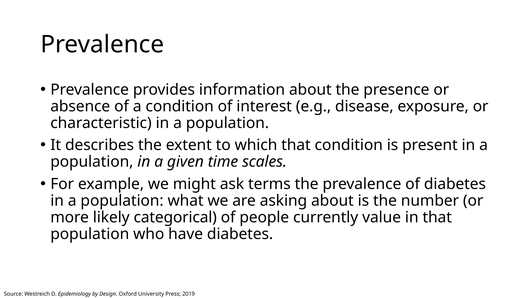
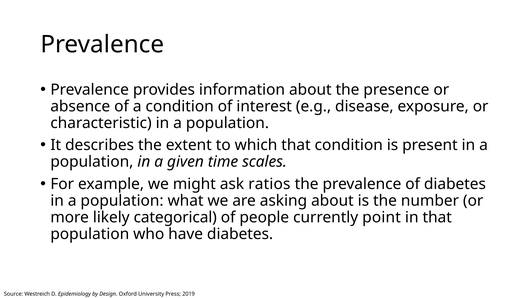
terms: terms -> ratios
value: value -> point
